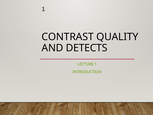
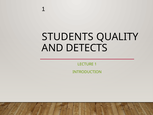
CONTRAST: CONTRAST -> STUDENTS
